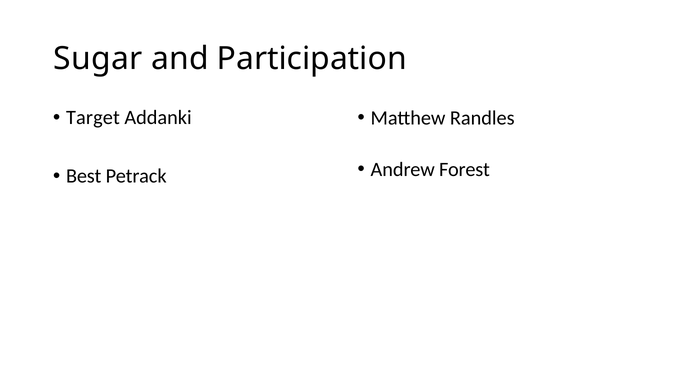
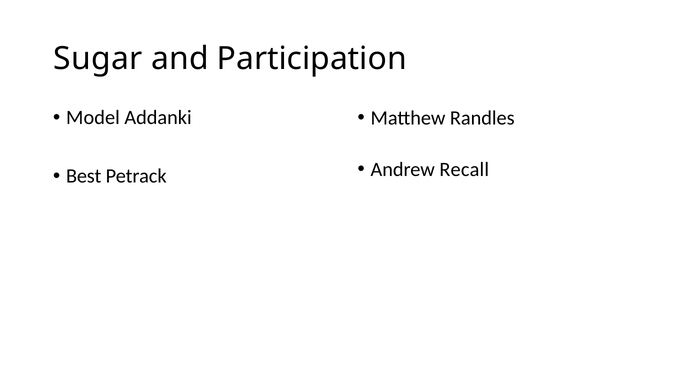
Target: Target -> Model
Forest: Forest -> Recall
